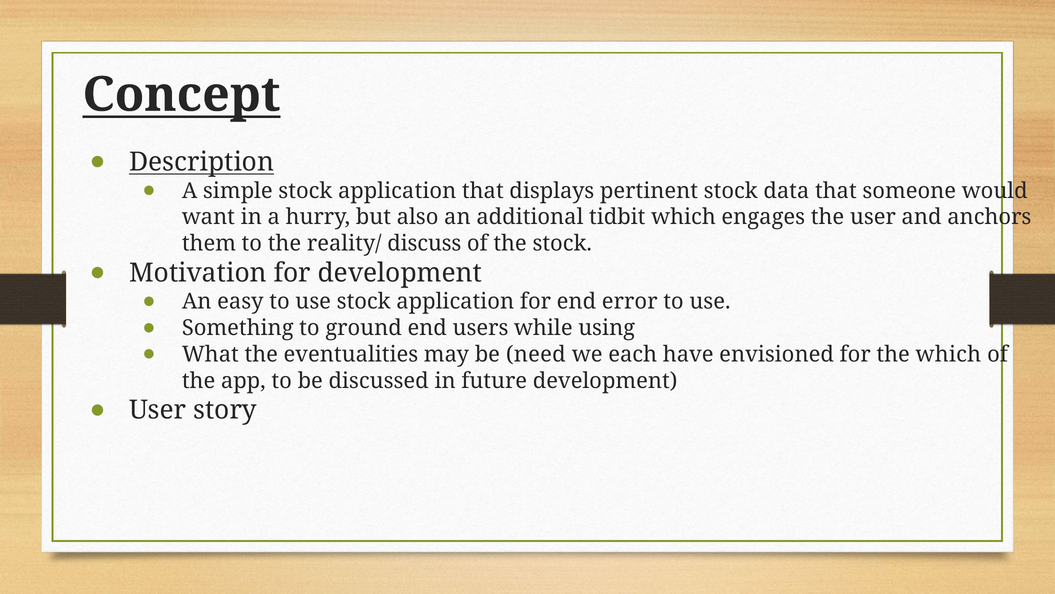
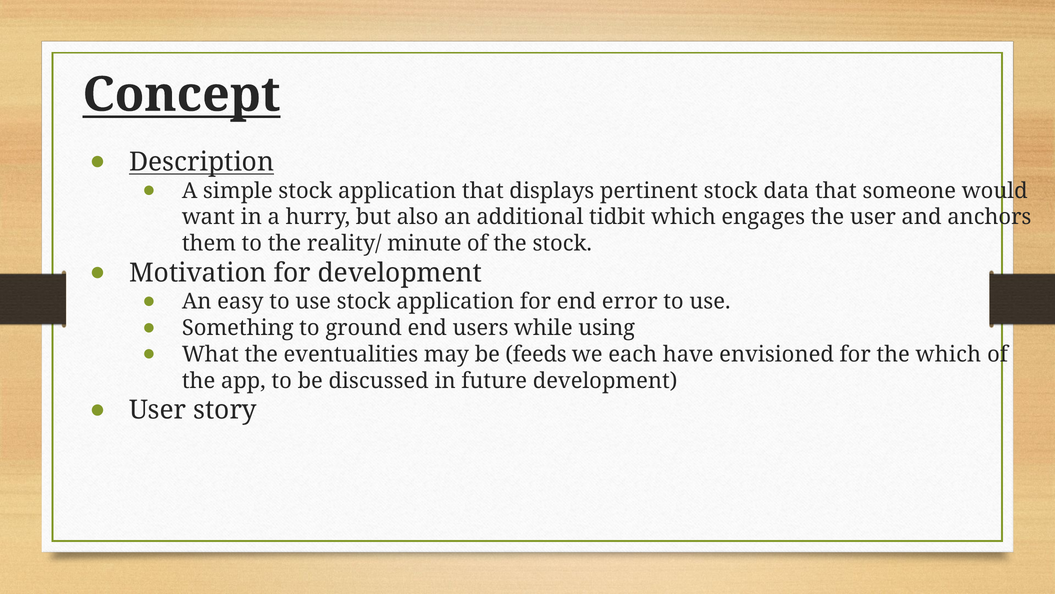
discuss: discuss -> minute
need: need -> feeds
